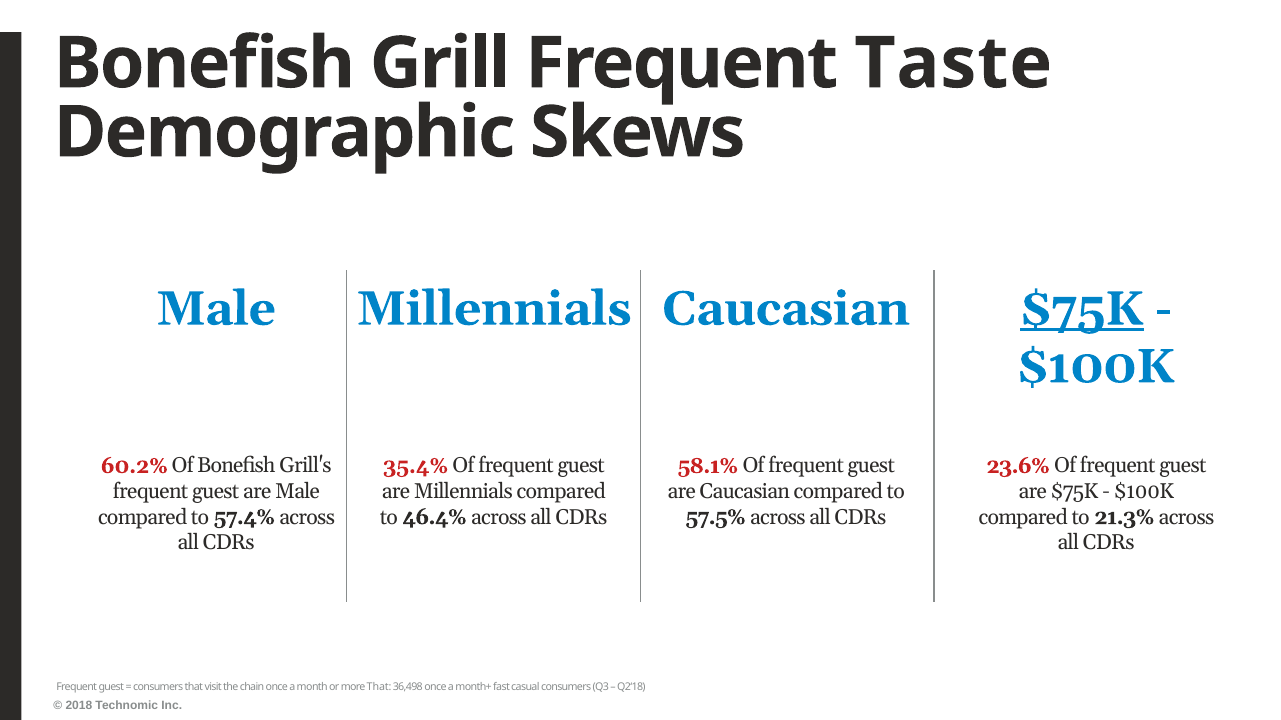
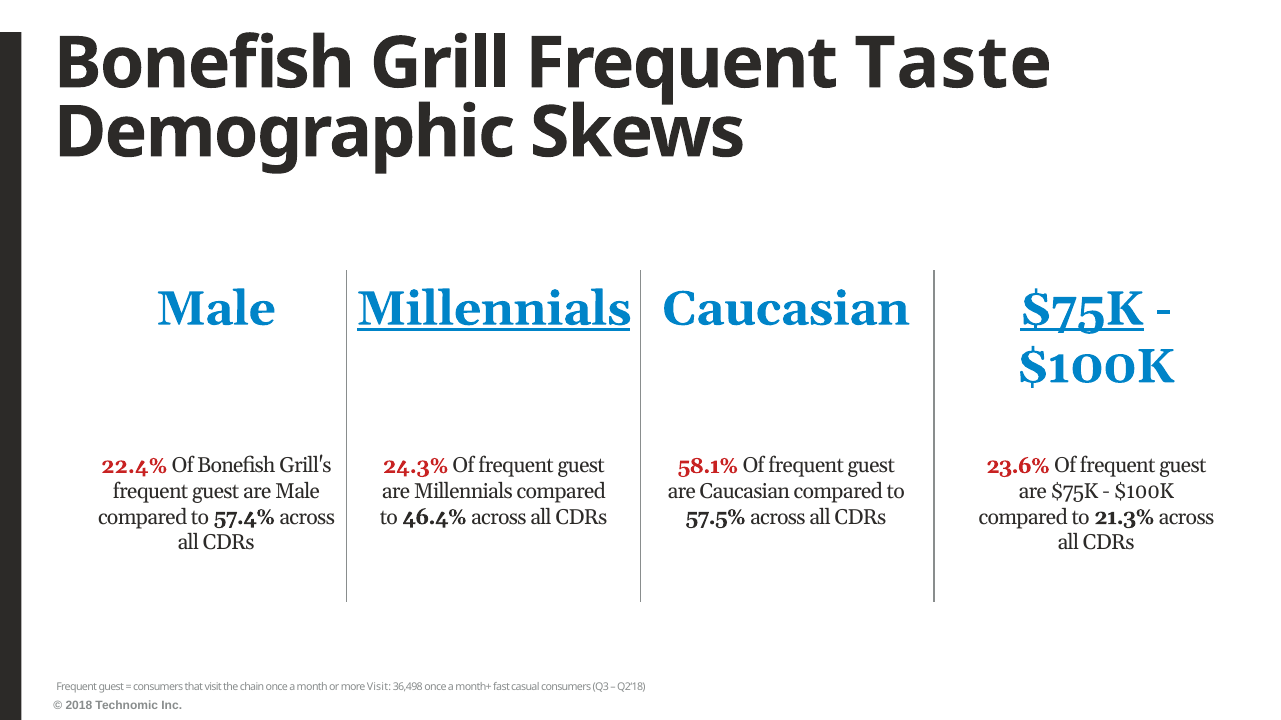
Millennials at (494, 309) underline: none -> present
60.2%: 60.2% -> 22.4%
35.4%: 35.4% -> 24.3%
more That: That -> Visit
